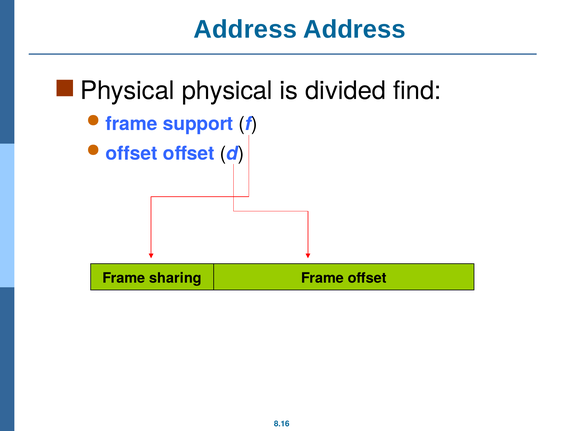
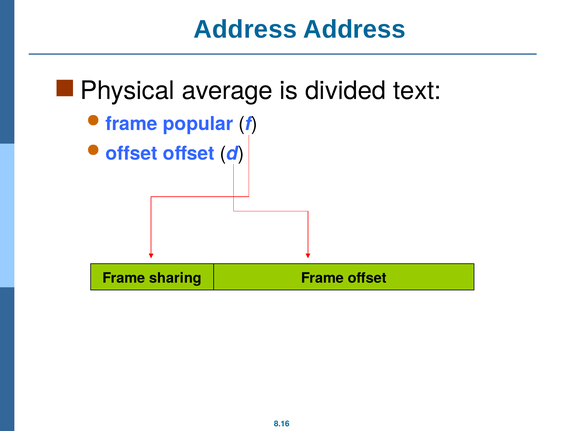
Physical physical: physical -> average
find: find -> text
support: support -> popular
